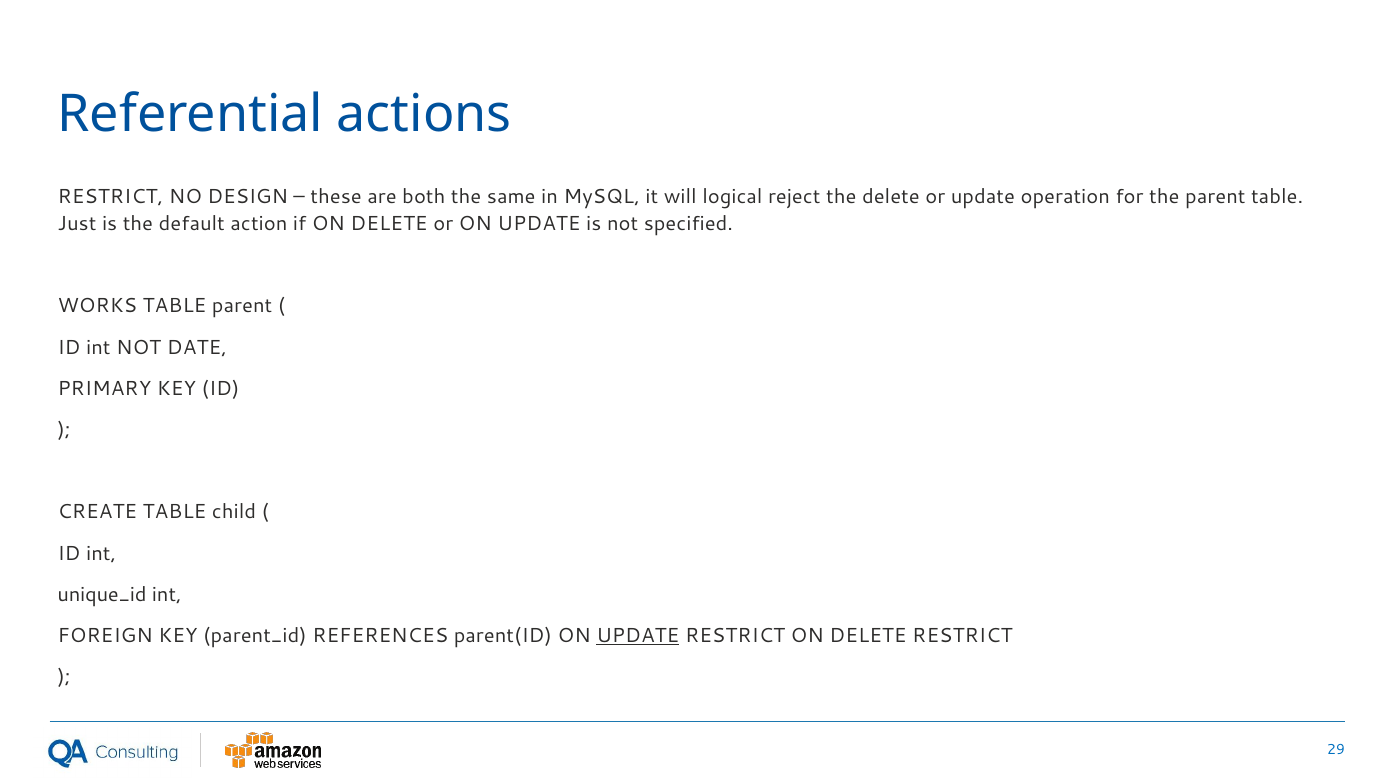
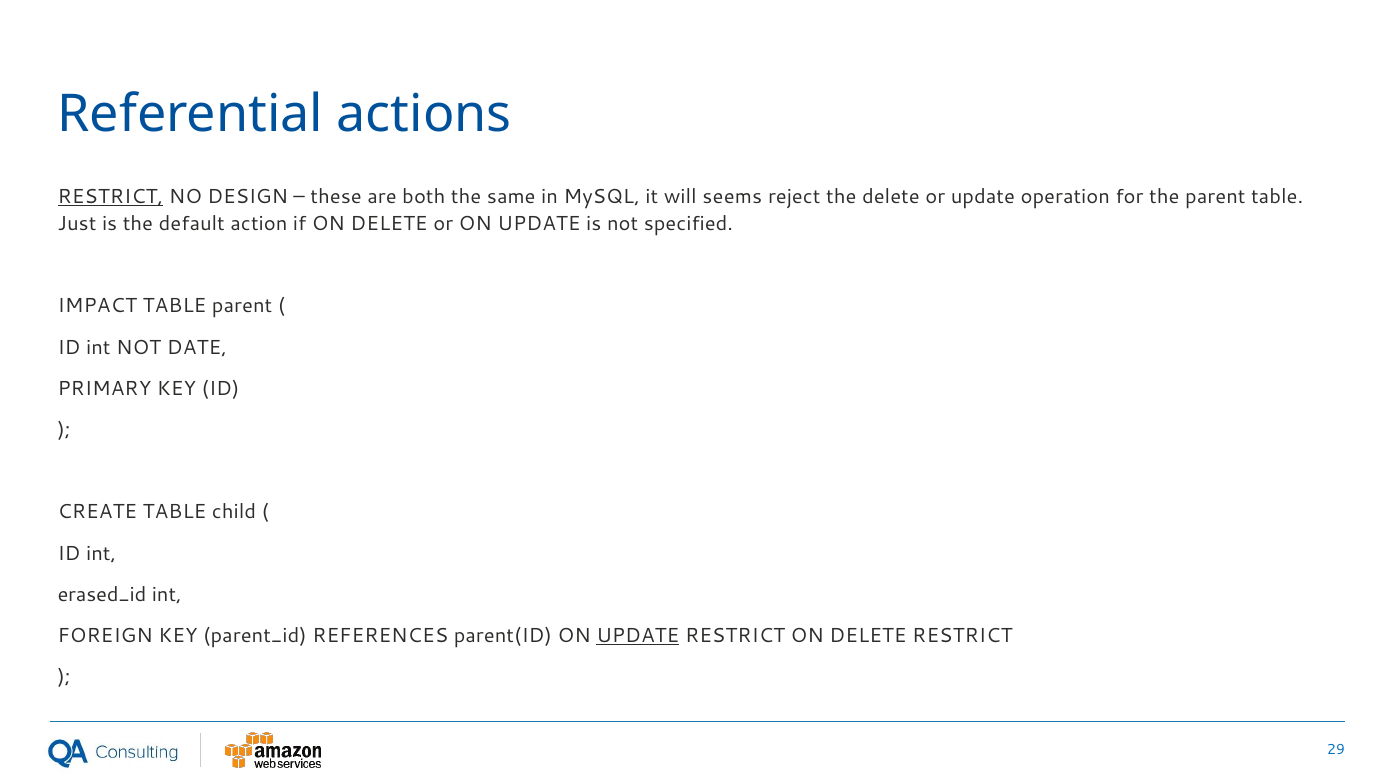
RESTRICT at (110, 197) underline: none -> present
logical: logical -> seems
WORKS: WORKS -> IMPACT
unique_id: unique_id -> erased_id
